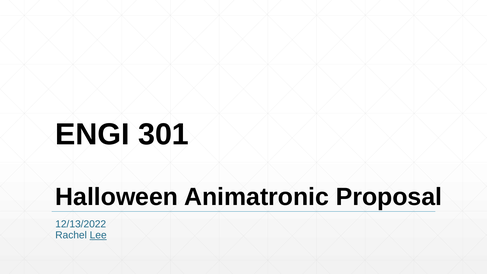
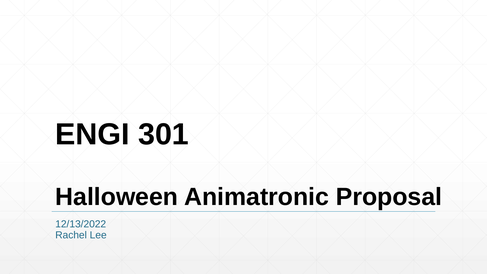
Lee underline: present -> none
